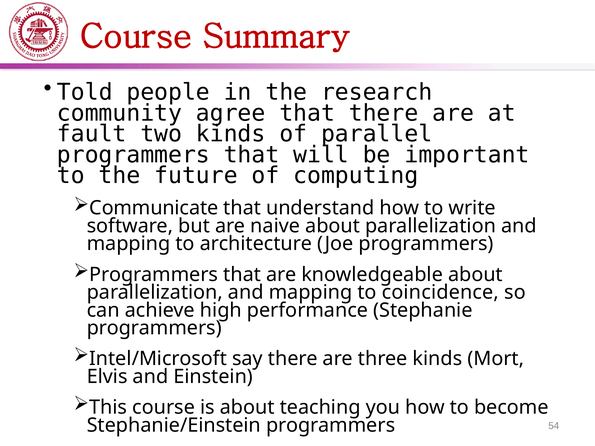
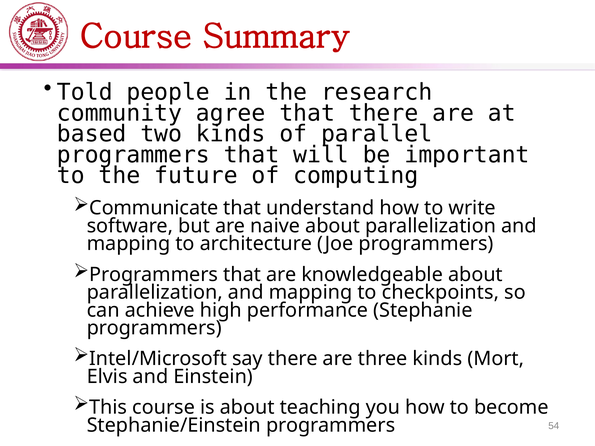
fault: fault -> based
coincidence: coincidence -> checkpoints
